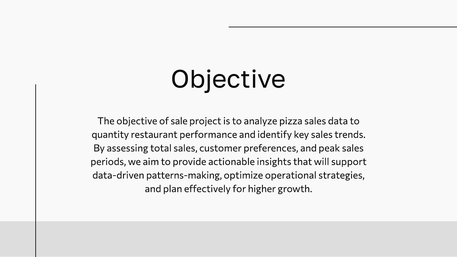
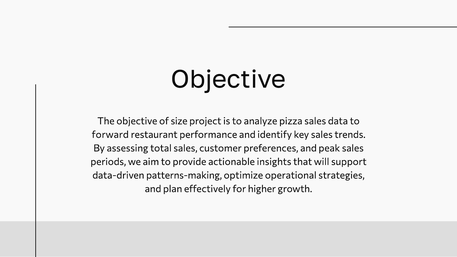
sale: sale -> size
quantity: quantity -> forward
